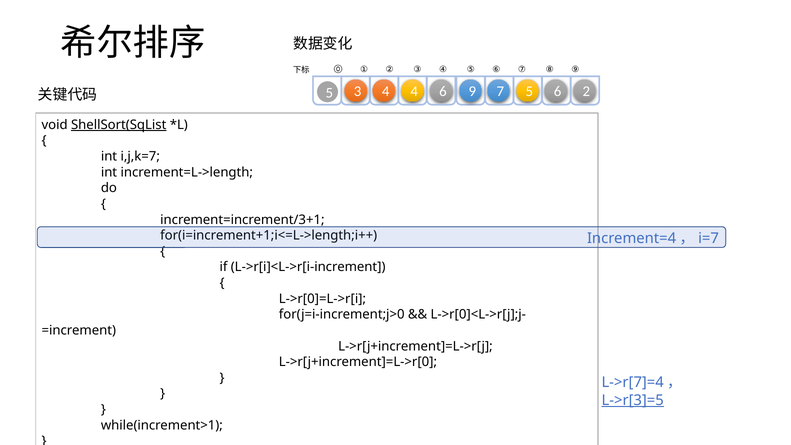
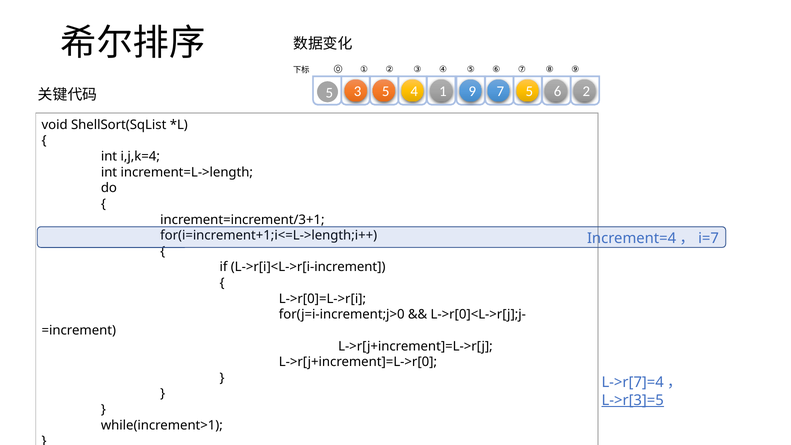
3 4: 4 -> 5
4 6: 6 -> 1
ShellSort(SqList underline: present -> none
i,j,k=7: i,j,k=7 -> i,j,k=4
